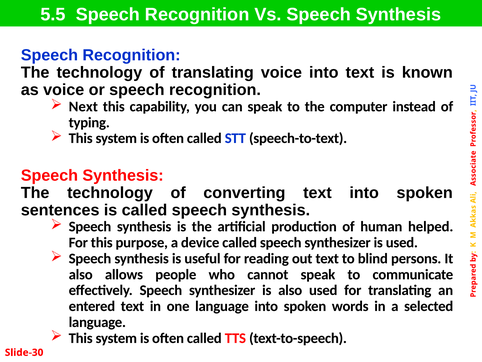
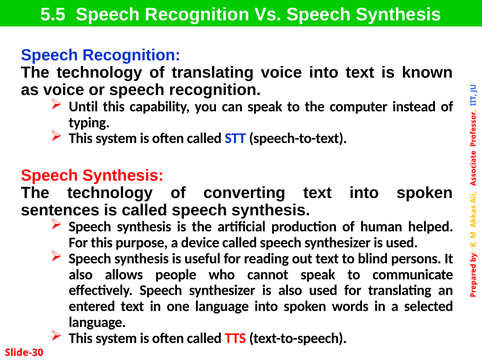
Next: Next -> Until
